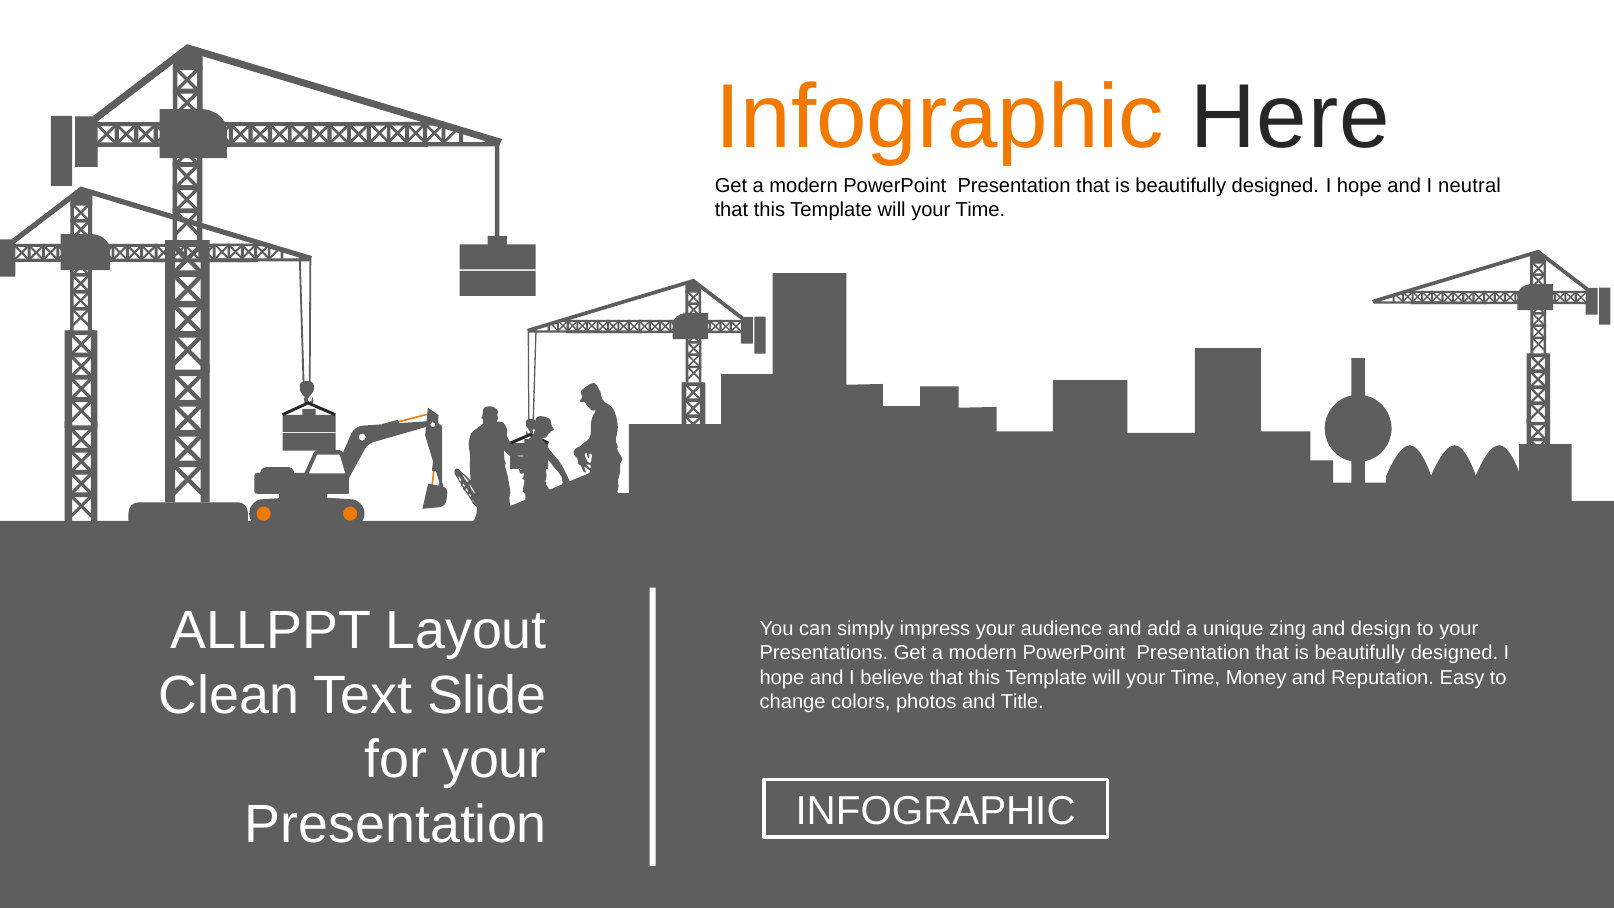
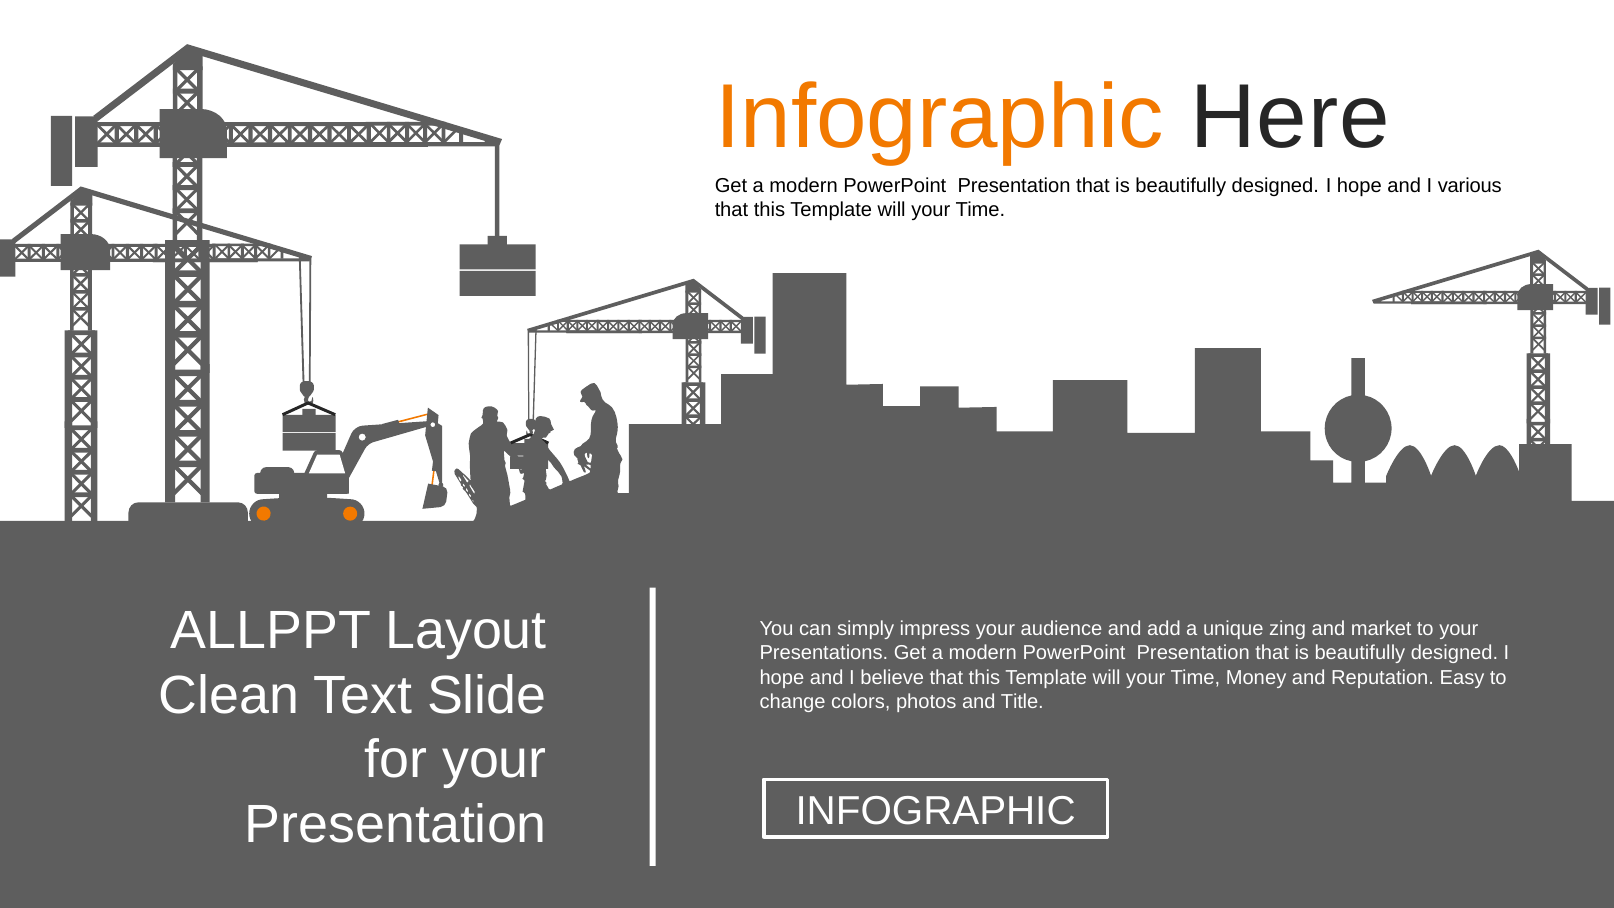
neutral: neutral -> various
design: design -> market
